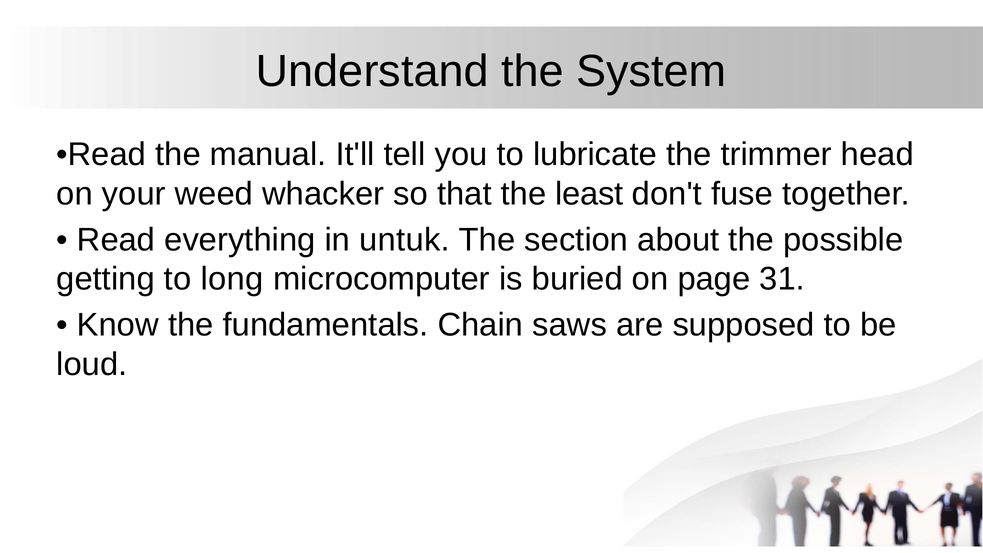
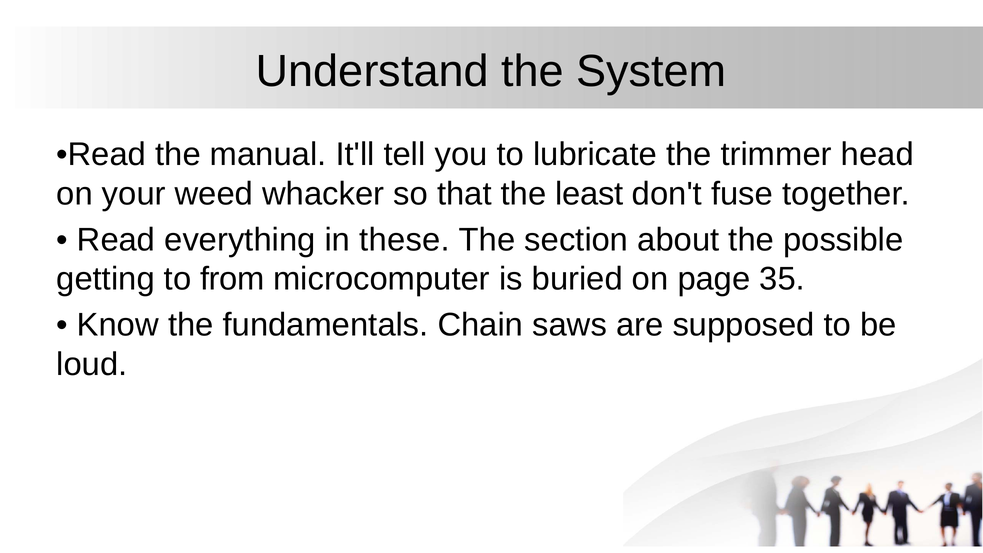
untuk: untuk -> these
long: long -> from
31: 31 -> 35
